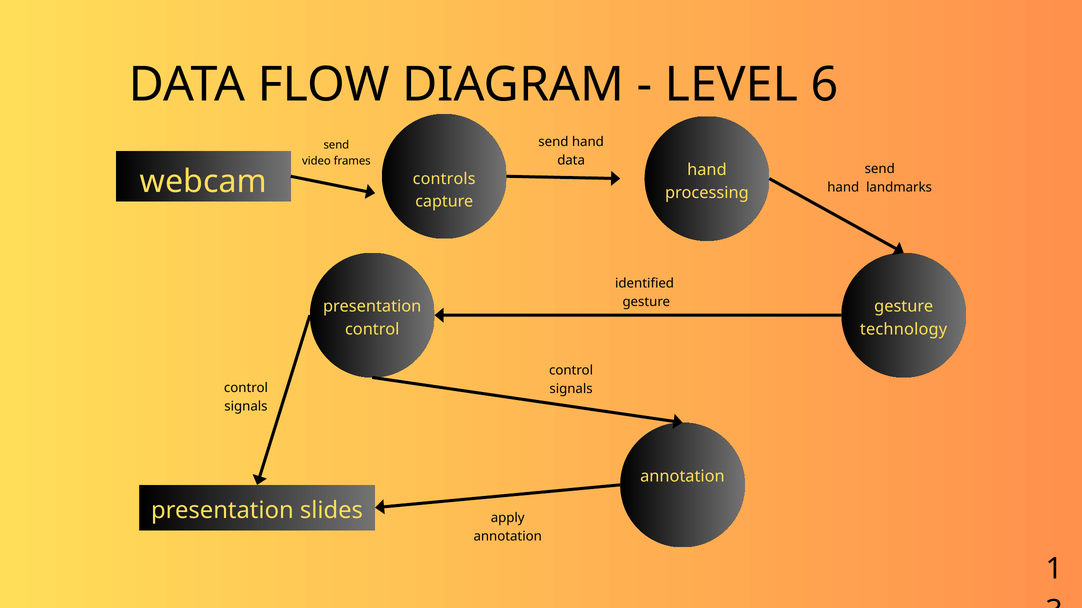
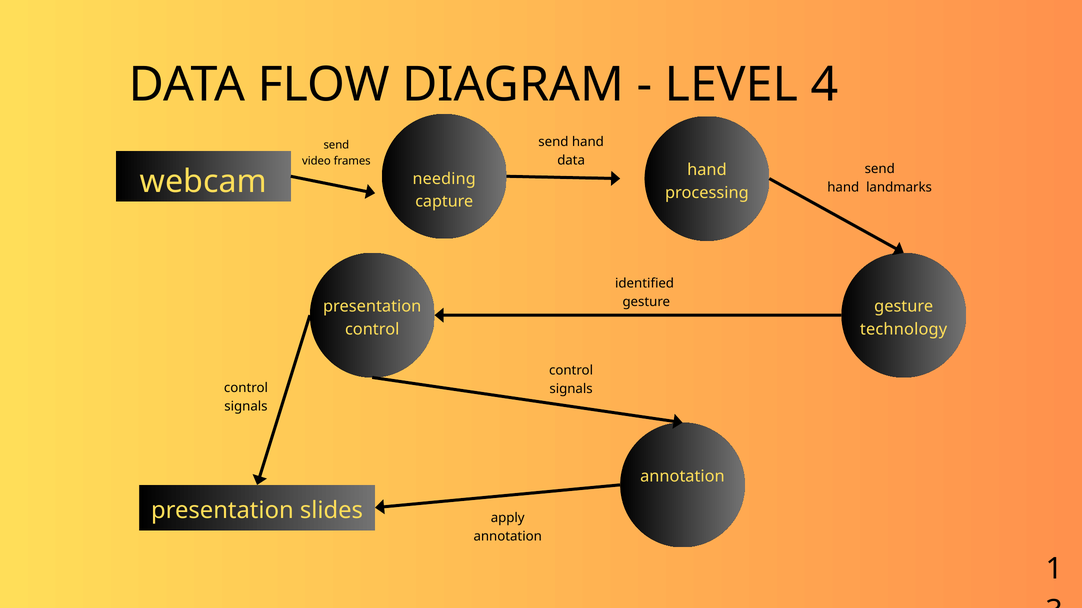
6: 6 -> 4
controls: controls -> needing
